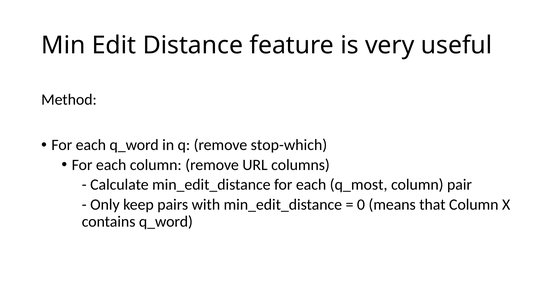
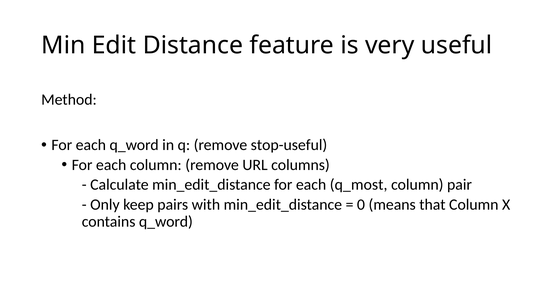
stop-which: stop-which -> stop-useful
